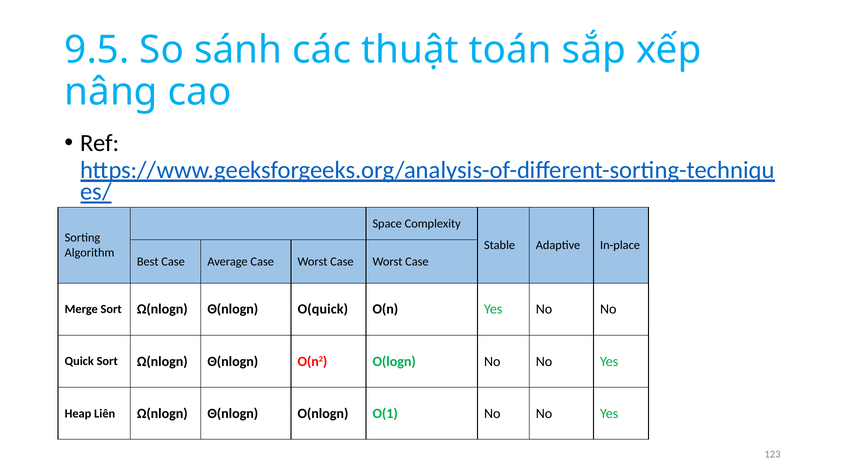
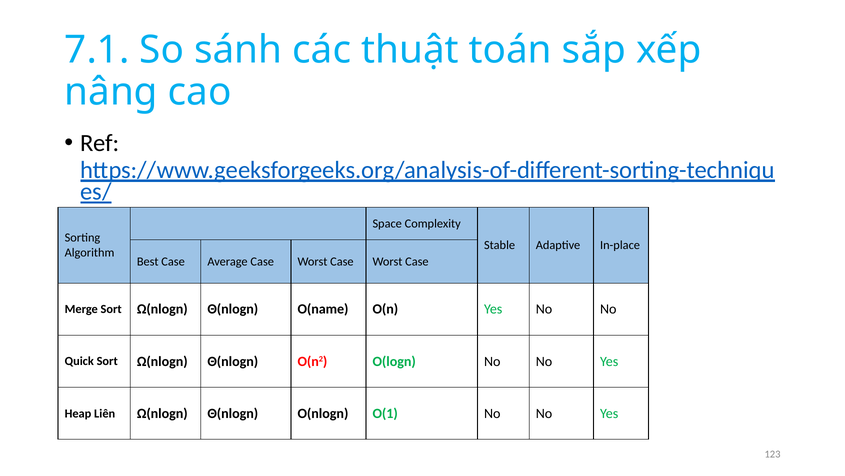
9.5: 9.5 -> 7.1
O(quick: O(quick -> O(name
